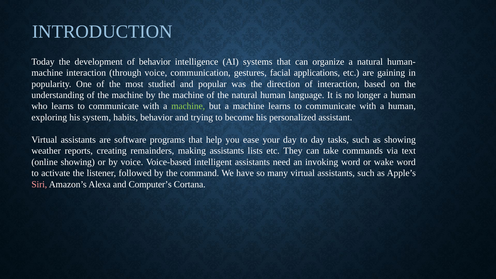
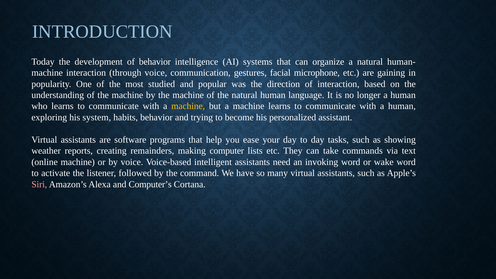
applications: applications -> microphone
machine at (188, 106) colour: light green -> yellow
making assistants: assistants -> computer
online showing: showing -> machine
